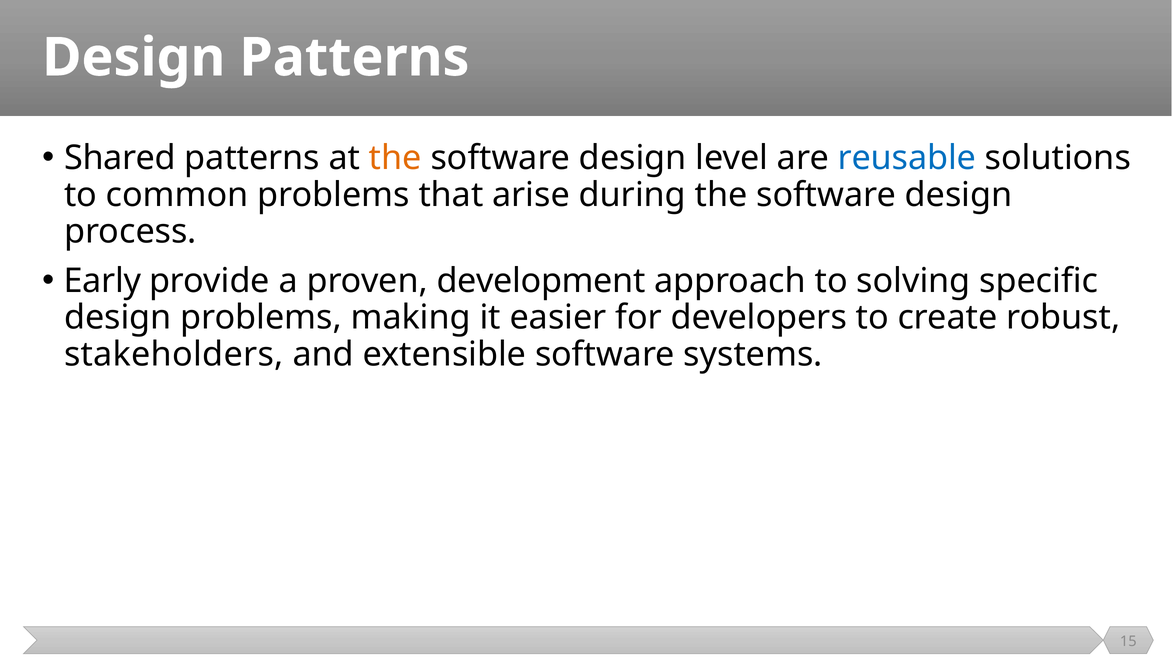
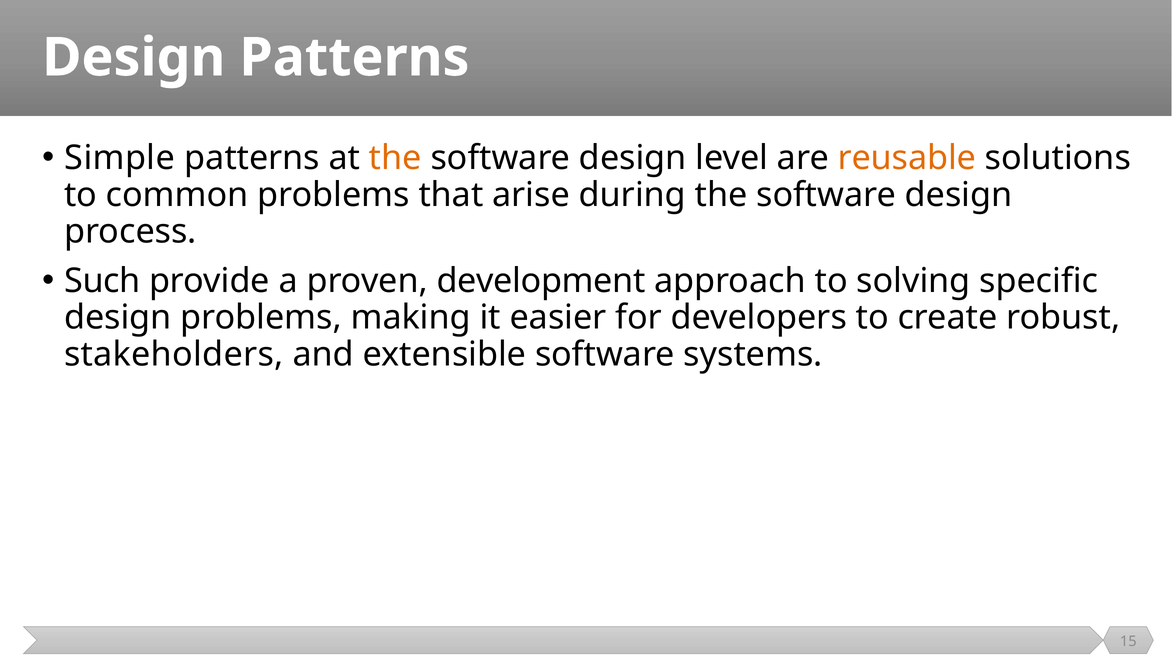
Shared: Shared -> Simple
reusable colour: blue -> orange
Early: Early -> Such
